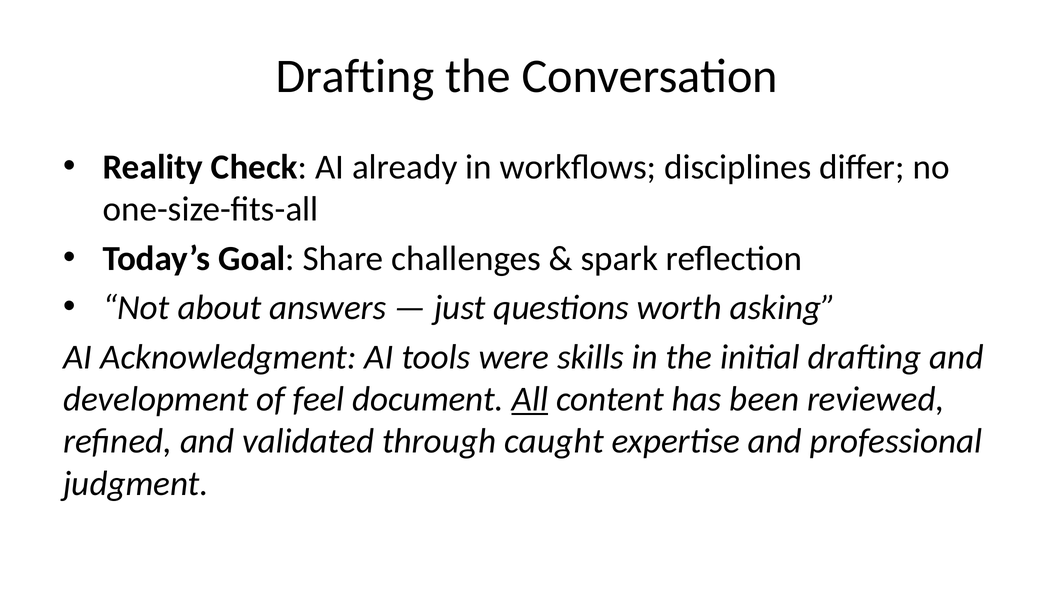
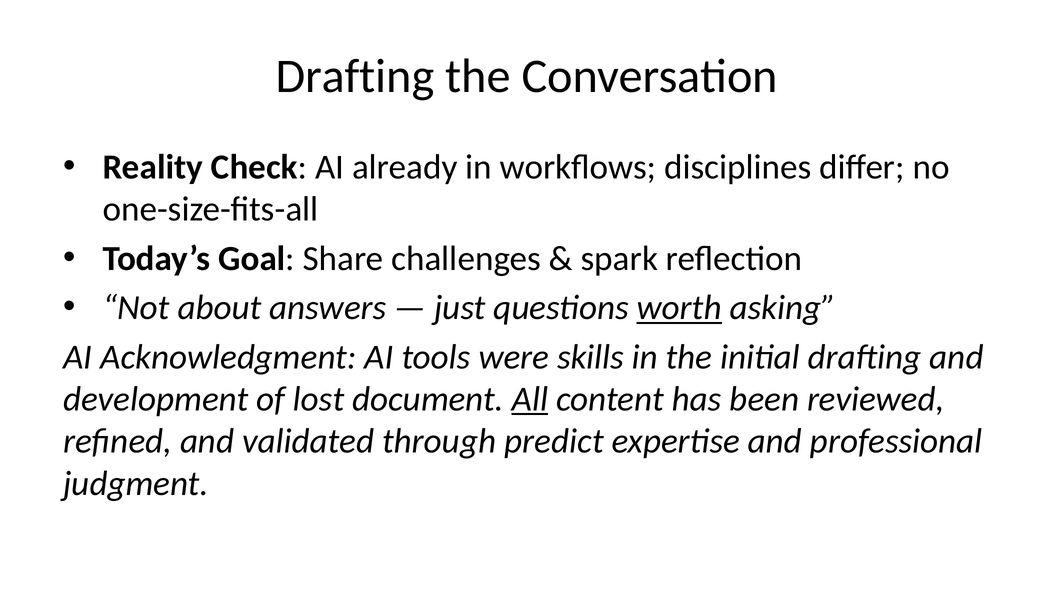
worth underline: none -> present
feel: feel -> lost
caught: caught -> predict
